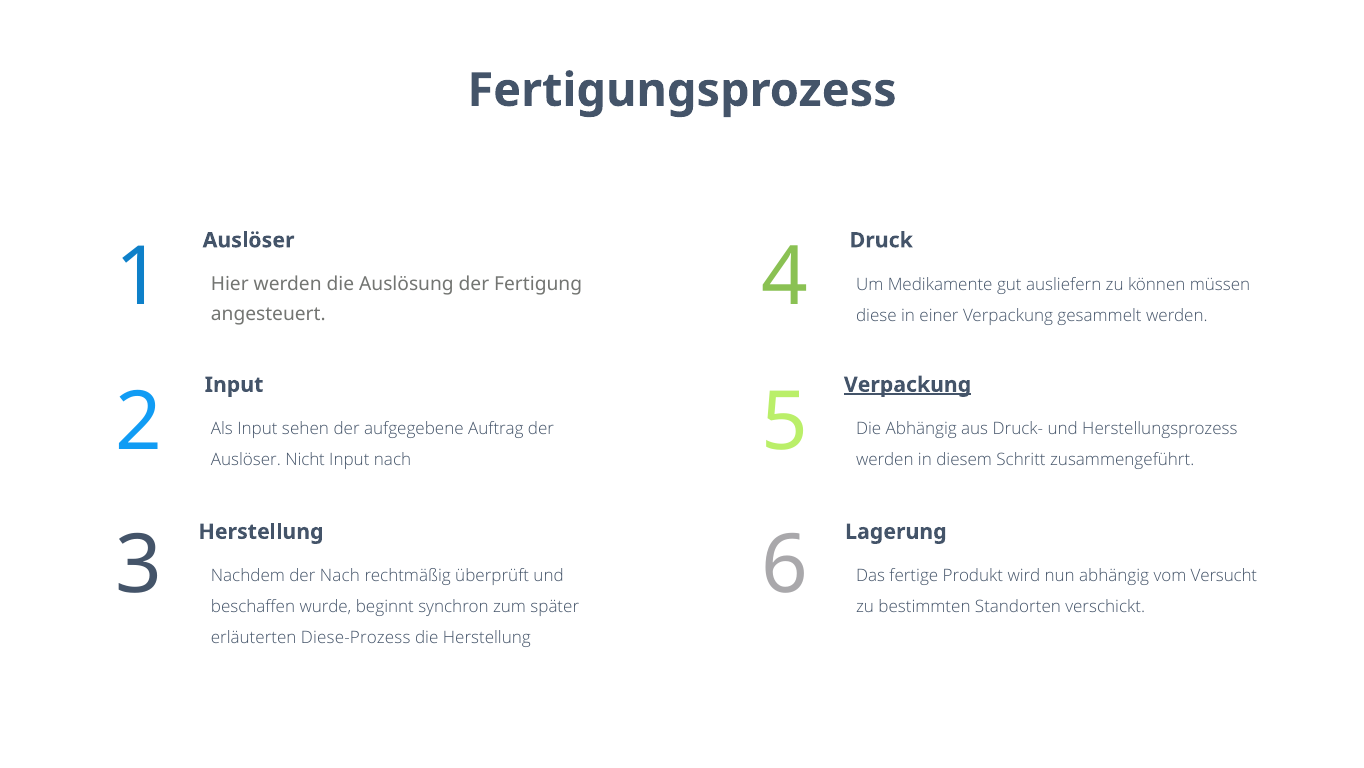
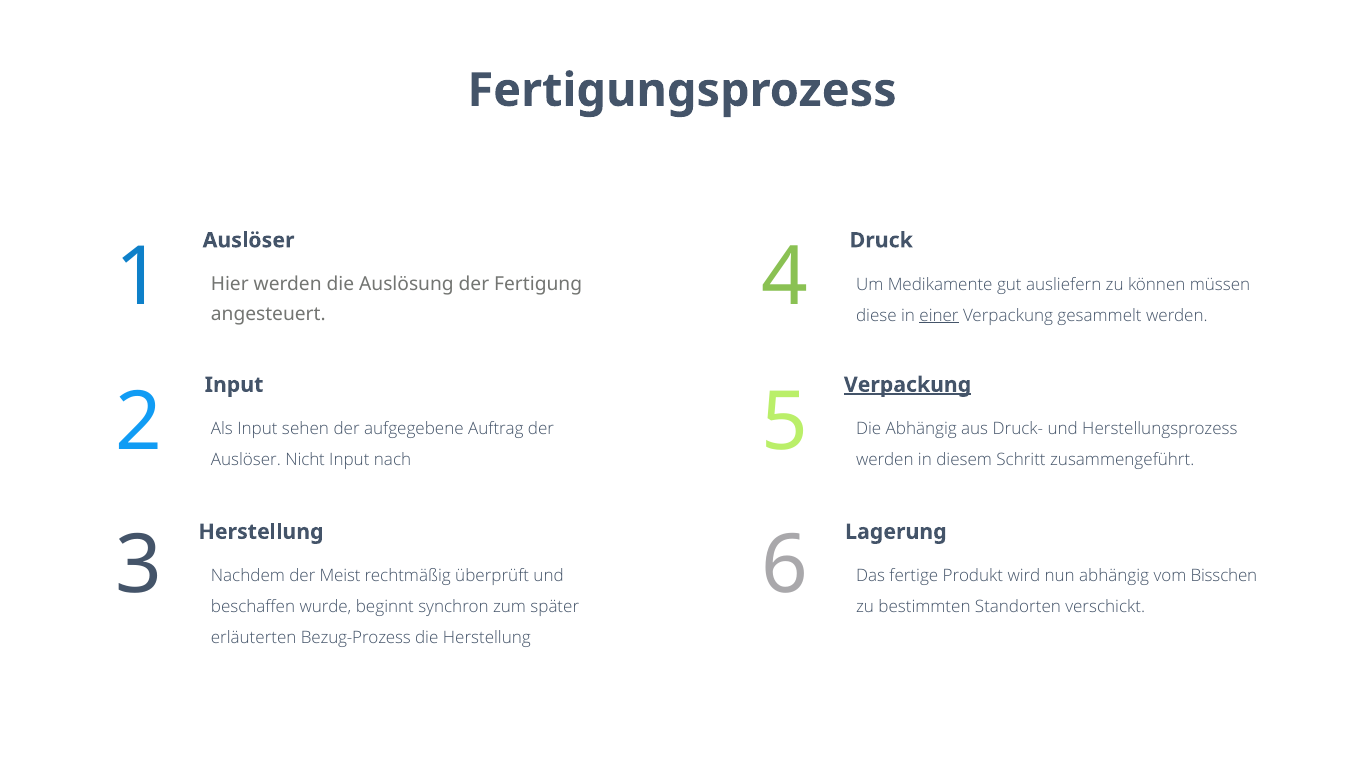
einer underline: none -> present
der Nach: Nach -> Meist
Versucht: Versucht -> Bisschen
Diese-Prozess: Diese-Prozess -> Bezug-Prozess
